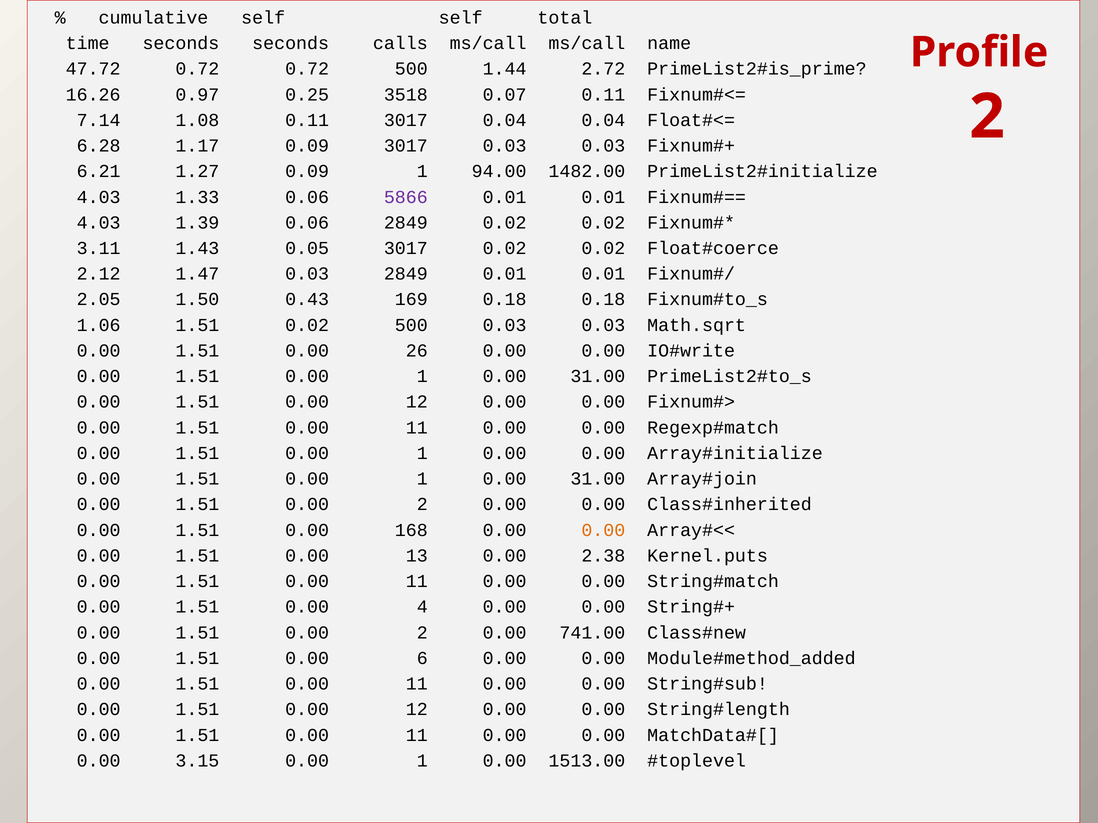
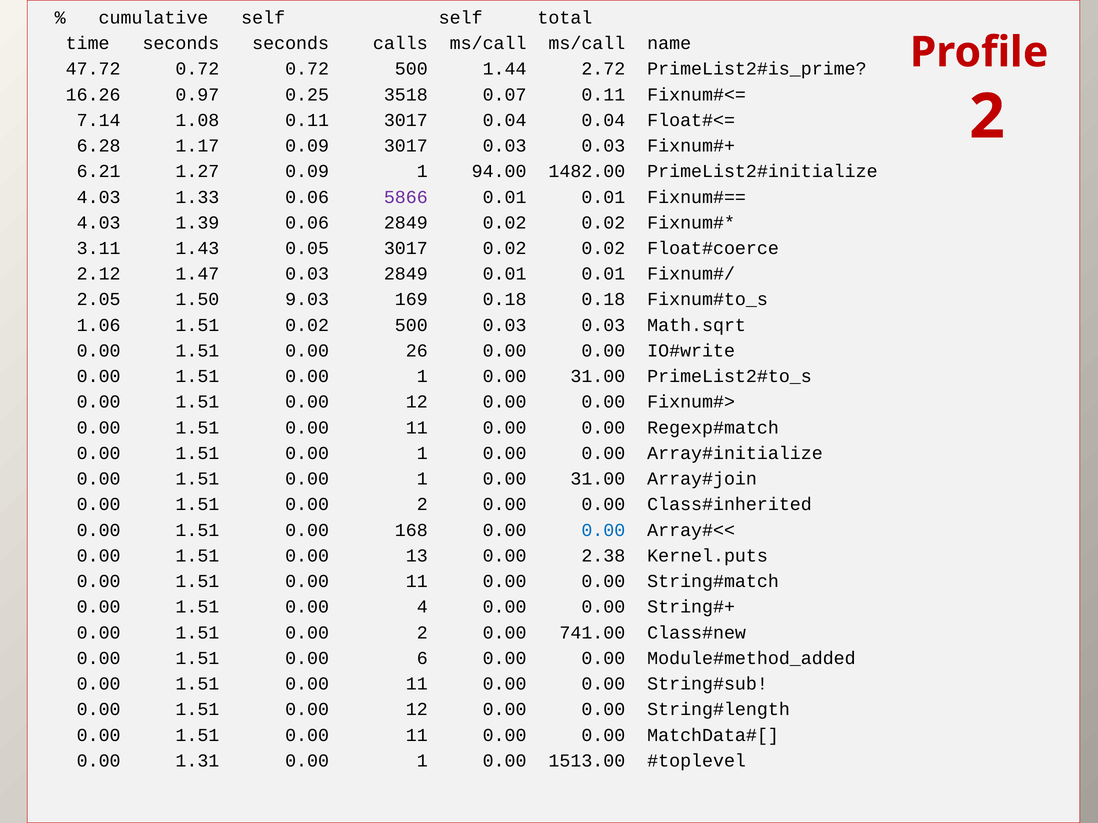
0.43: 0.43 -> 9.03
0.00 at (603, 530) colour: orange -> blue
3.15: 3.15 -> 1.31
